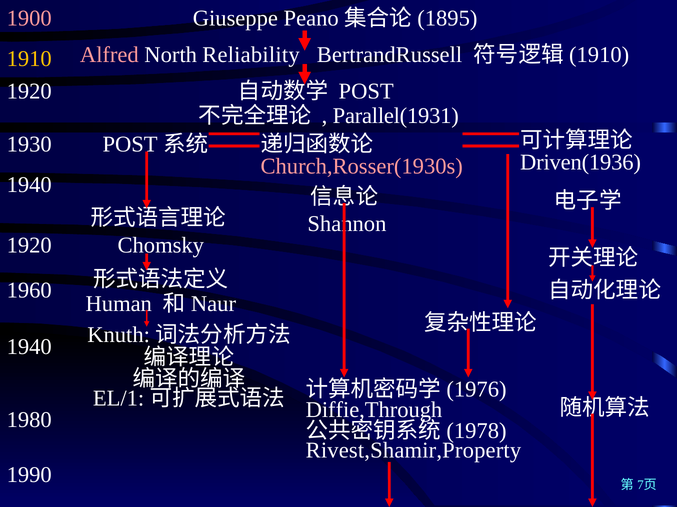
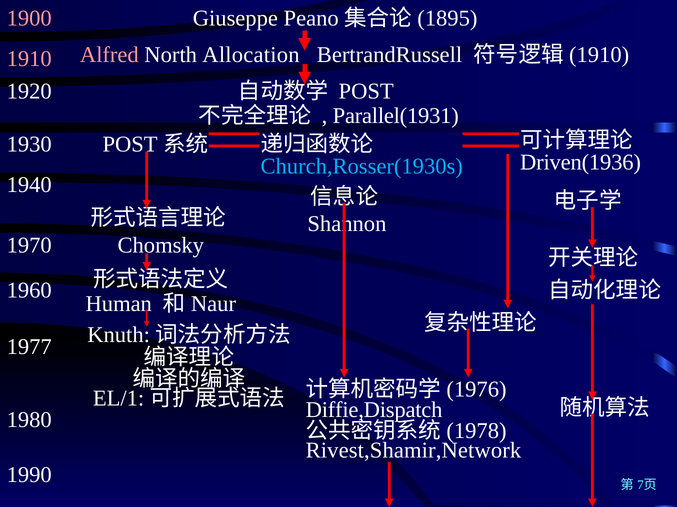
Reliability: Reliability -> Allocation
1910 colour: yellow -> pink
Church,Rosser(1930s colour: pink -> light blue
1920 at (29, 246): 1920 -> 1970
1940 at (29, 347): 1940 -> 1977
Diffie,Through: Diffie,Through -> Diffie,Dispatch
Rivest,Shamir,Property: Rivest,Shamir,Property -> Rivest,Shamir,Network
